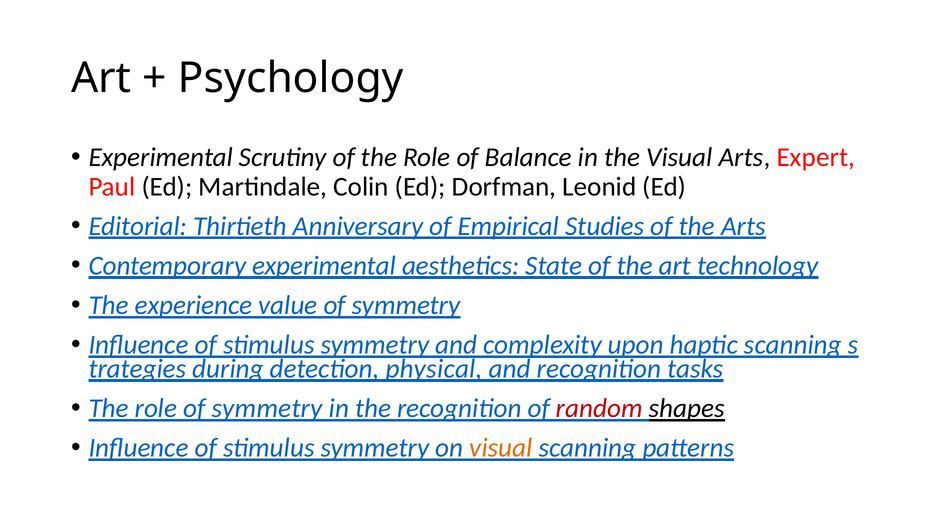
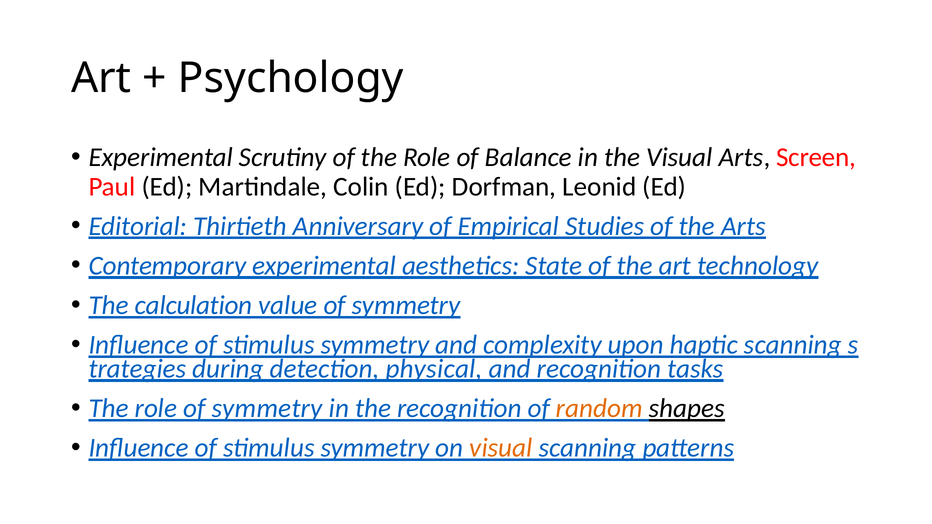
Expert: Expert -> Screen
experience: experience -> calculation
random colour: red -> orange
